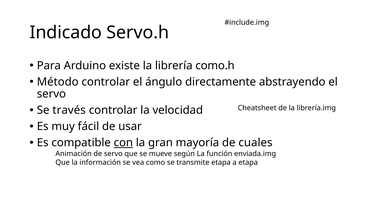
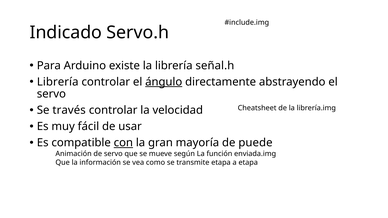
como.h: como.h -> señal.h
Método at (58, 82): Método -> Librería
ángulo underline: none -> present
cuales: cuales -> puede
